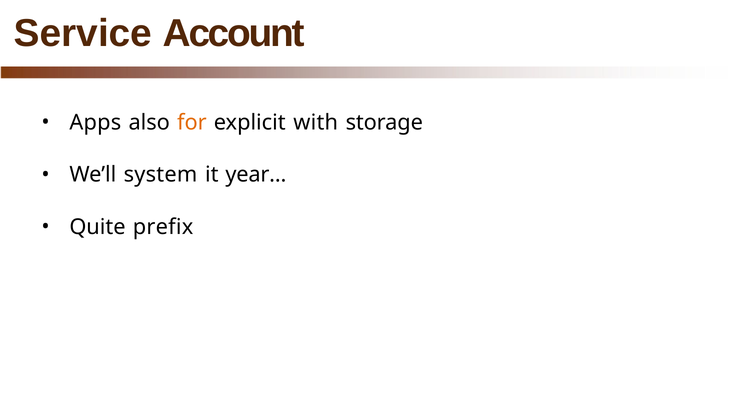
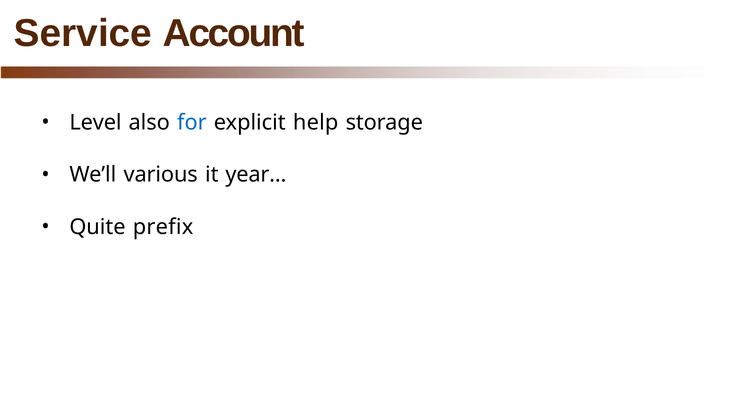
Apps: Apps -> Level
for colour: orange -> blue
with: with -> help
system: system -> various
